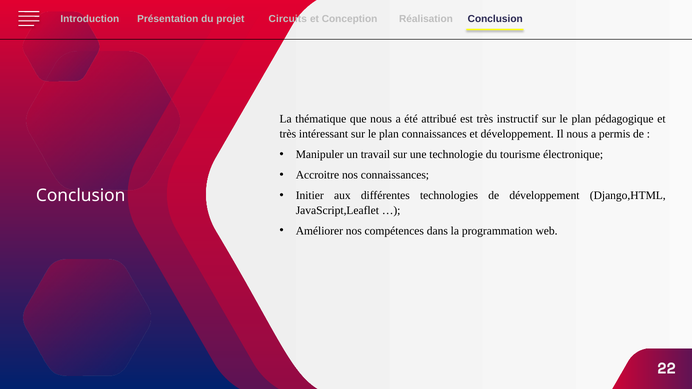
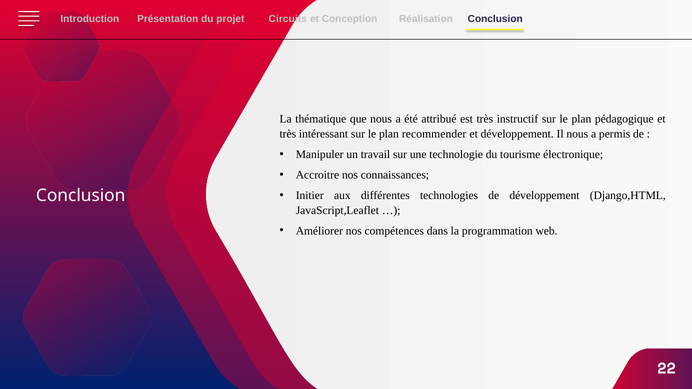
plan connaissances: connaissances -> recommender
